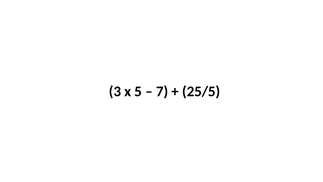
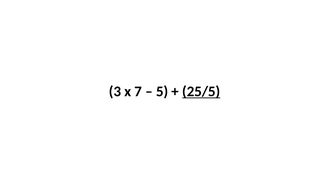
5: 5 -> 7
7: 7 -> 5
25/5 underline: none -> present
